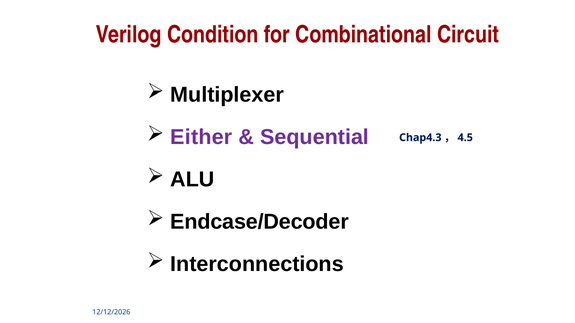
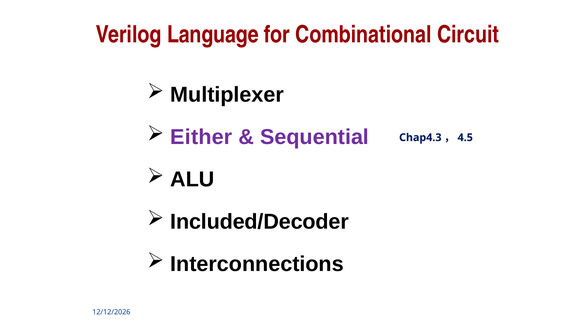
Condition: Condition -> Language
Endcase/Decoder: Endcase/Decoder -> Included/Decoder
